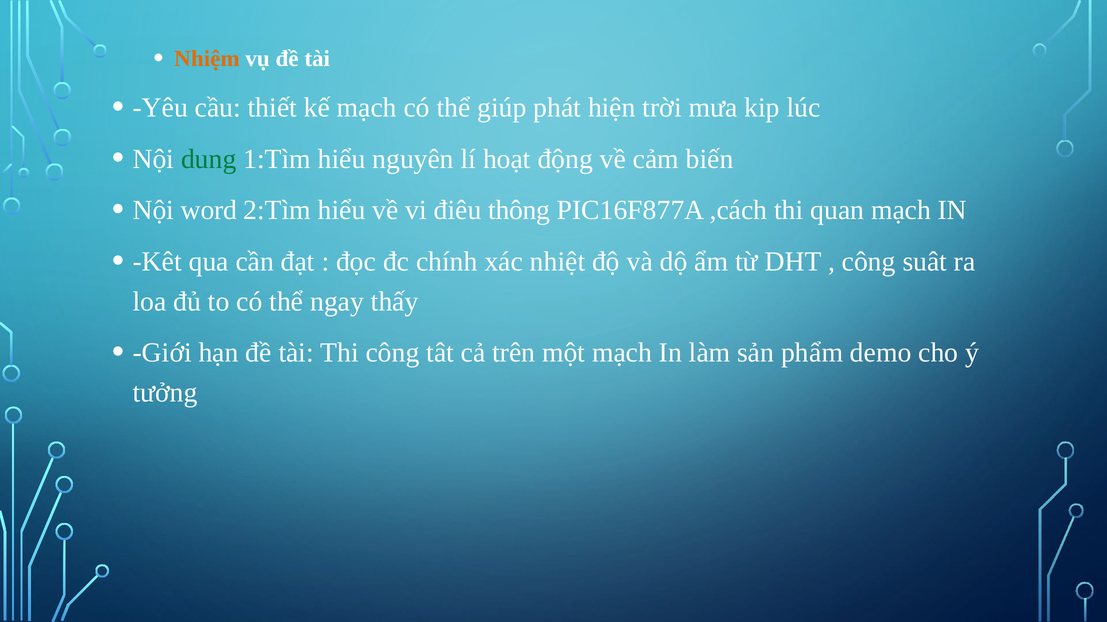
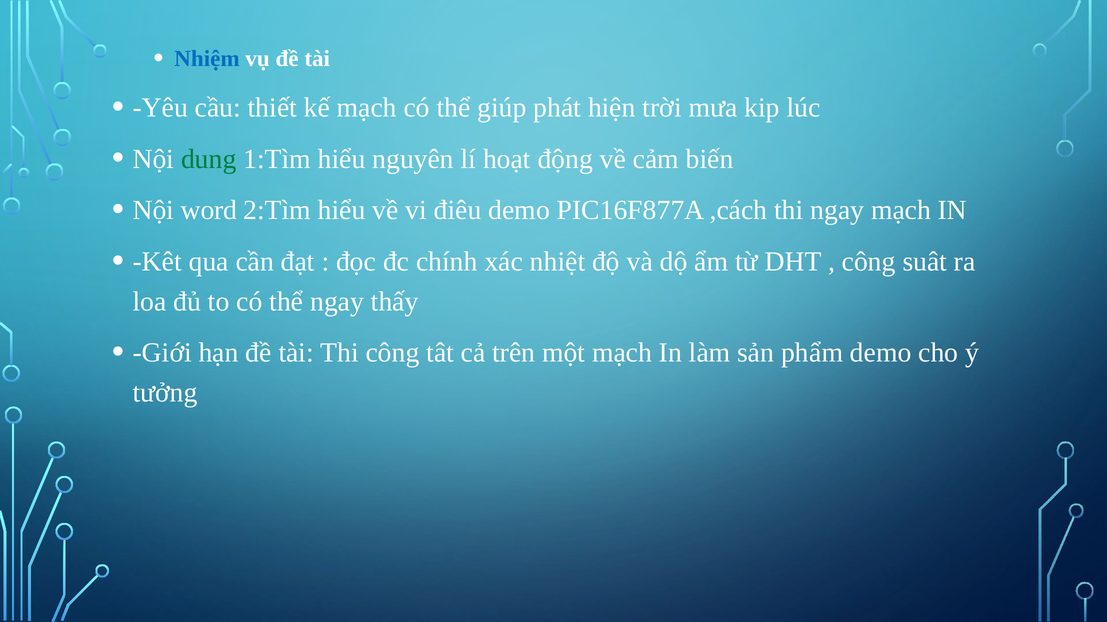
Nhiệm colour: orange -> blue
điêu thông: thông -> demo
thi quan: quan -> ngay
